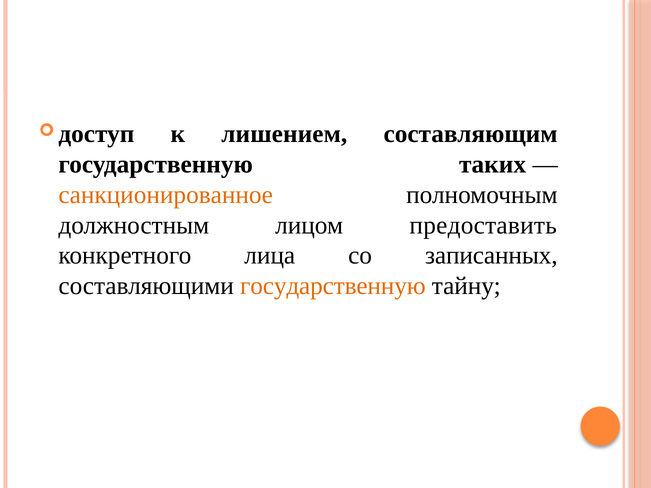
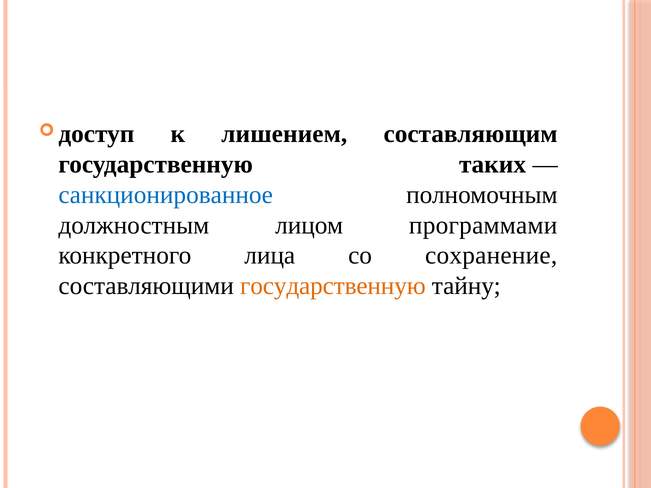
санкционированное colour: orange -> blue
предоставить: предоставить -> программами
записанных: записанных -> сохранение
